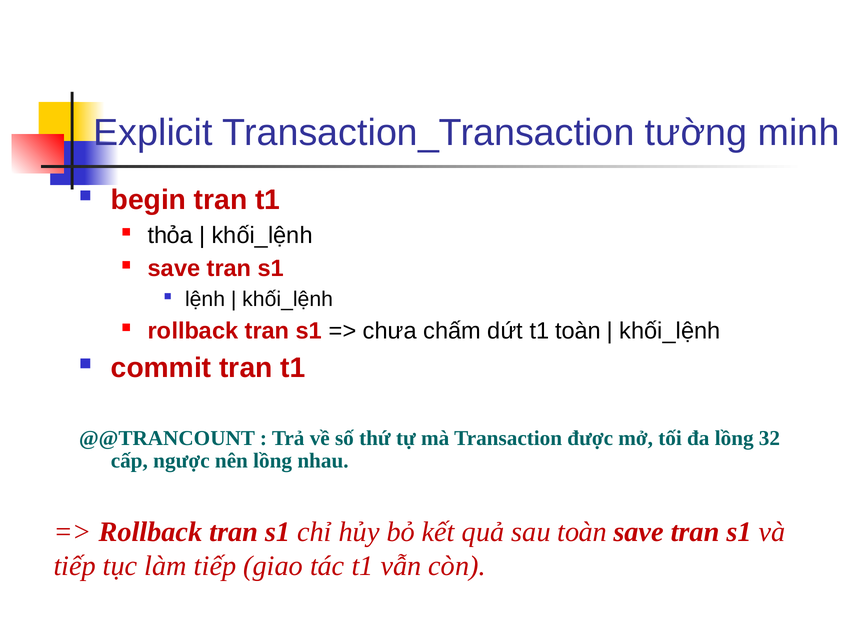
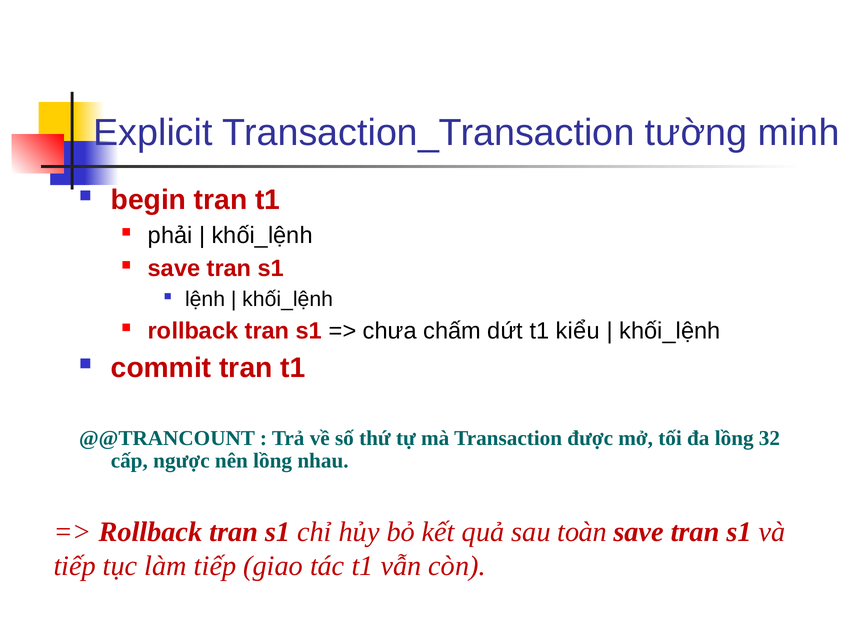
thỏa: thỏa -> phải
t1 toàn: toàn -> kiểu
